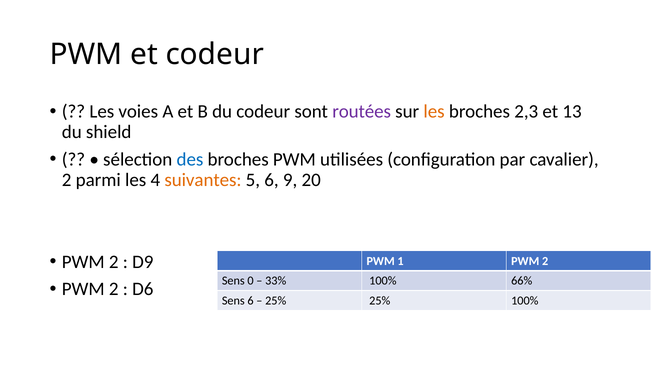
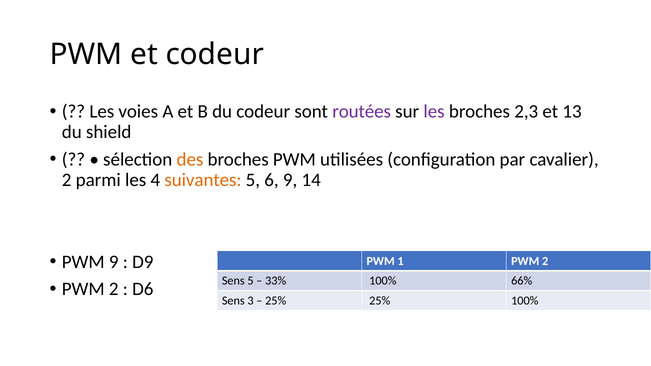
les at (434, 112) colour: orange -> purple
des colour: blue -> orange
20: 20 -> 14
2 at (114, 262): 2 -> 9
Sens 0: 0 -> 5
Sens 6: 6 -> 3
